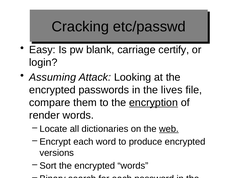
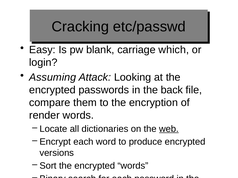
certify: certify -> which
lives: lives -> back
encryption underline: present -> none
